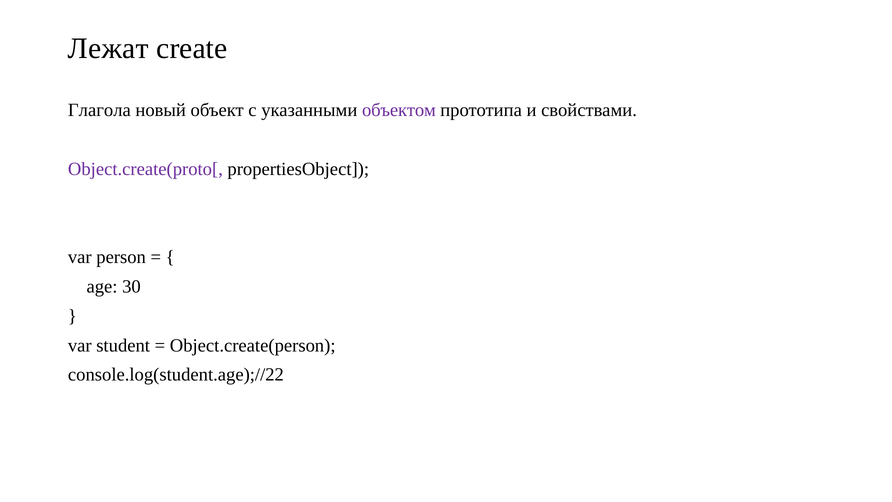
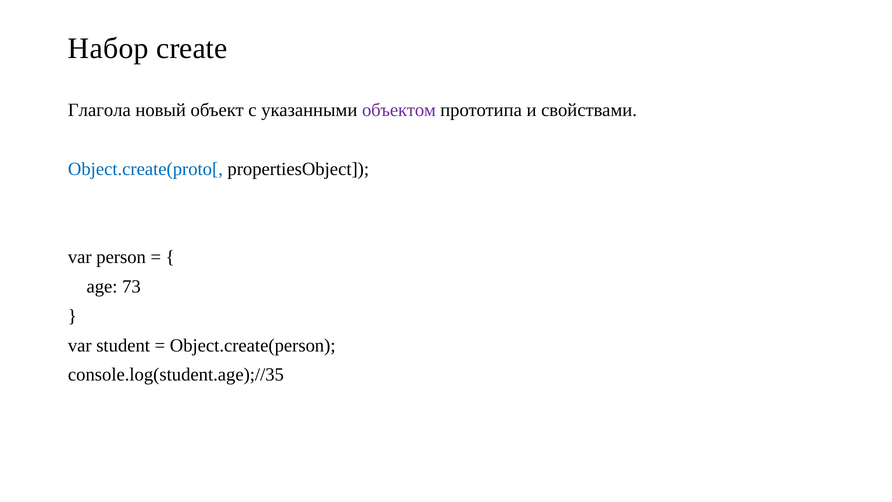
Лежат: Лежат -> Набор
Object.create(proto[ colour: purple -> blue
30: 30 -> 73
console.log(student.age);//22: console.log(student.age);//22 -> console.log(student.age);//35
